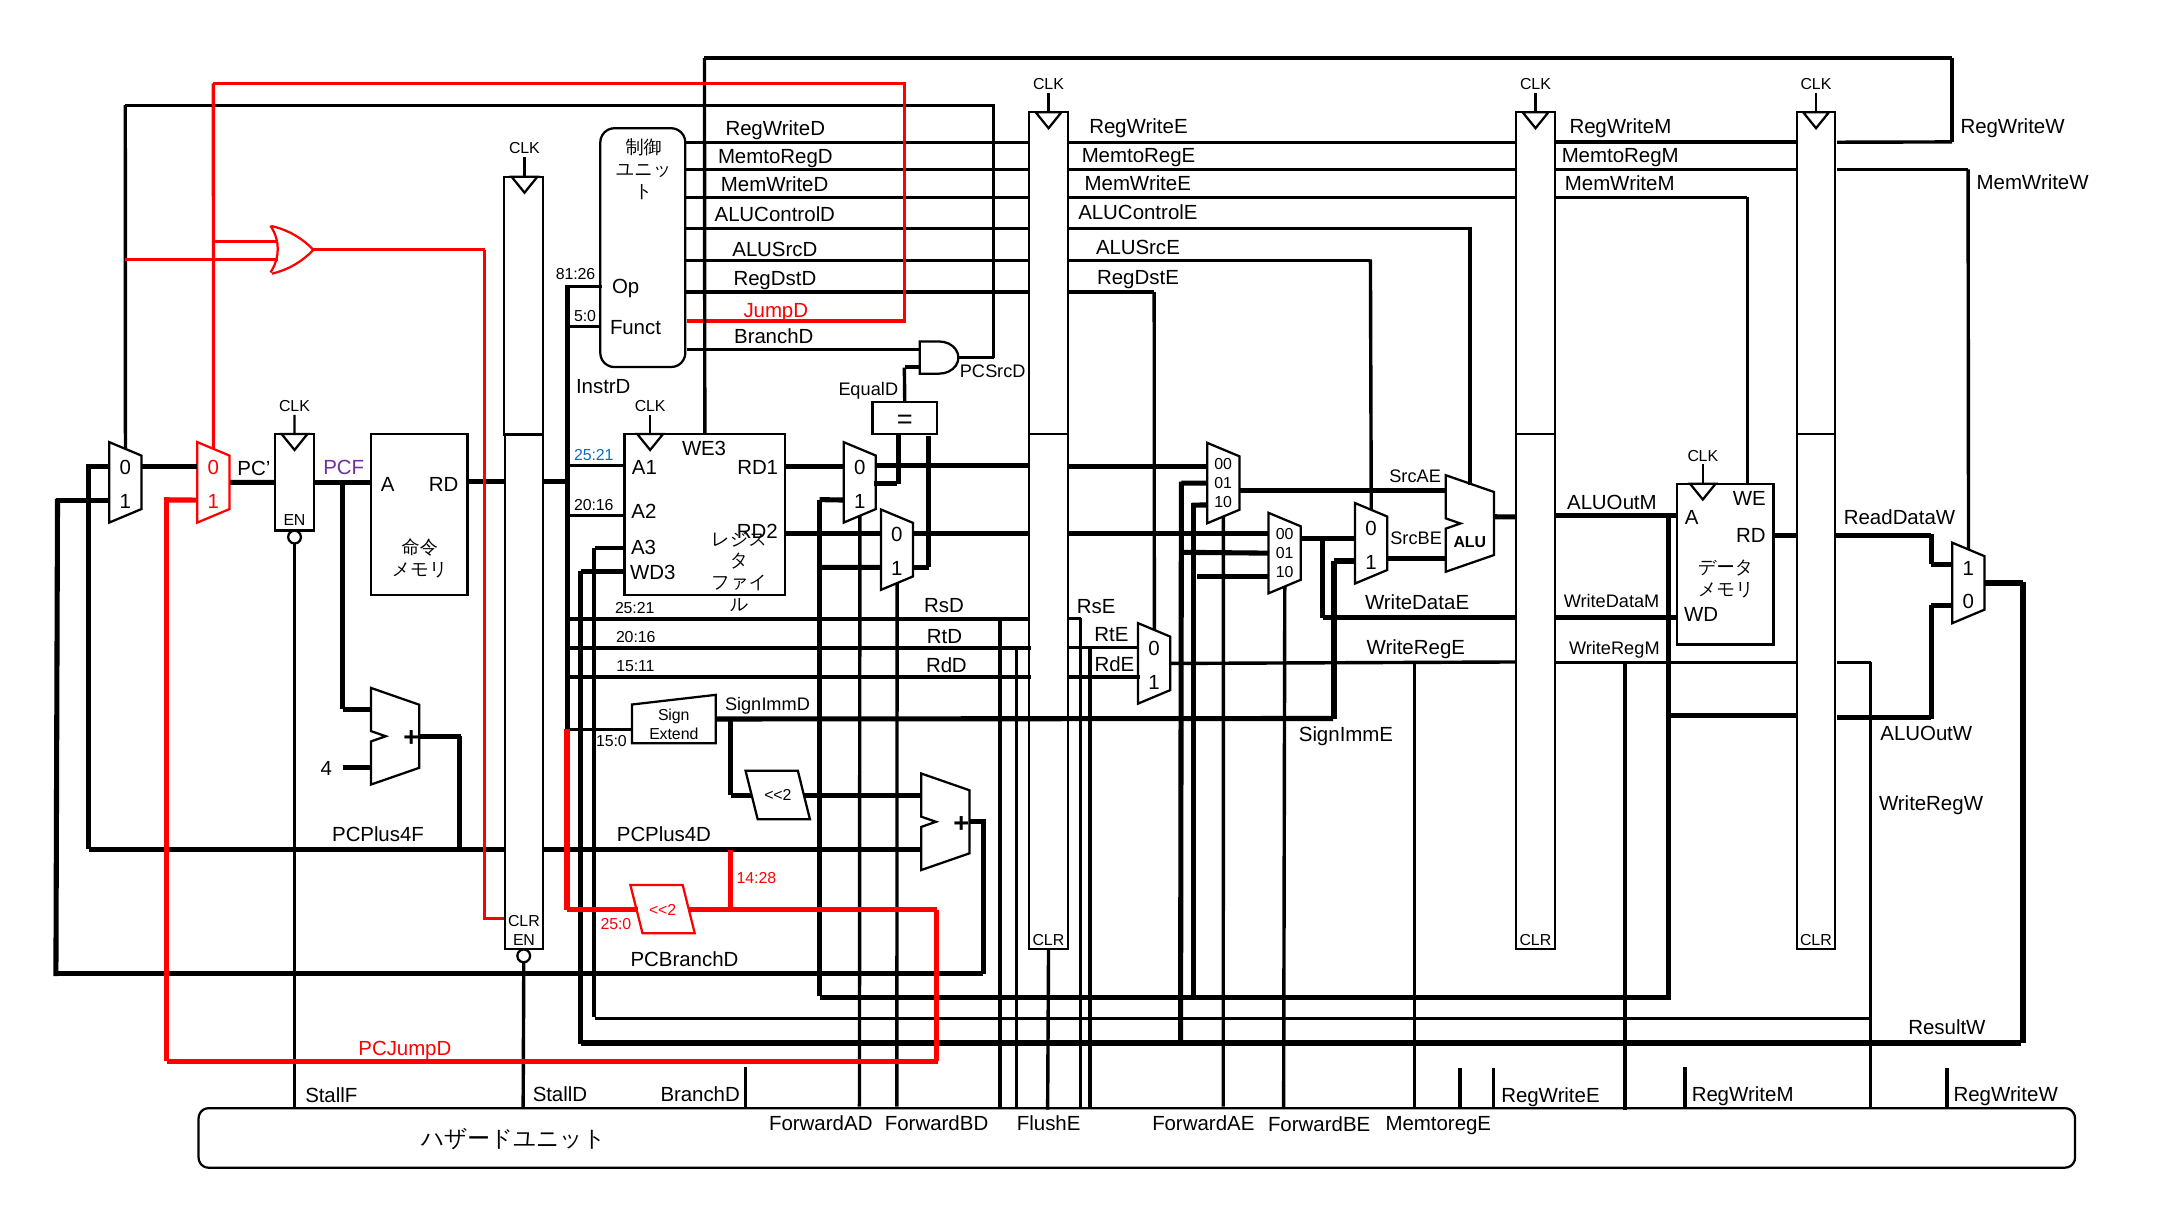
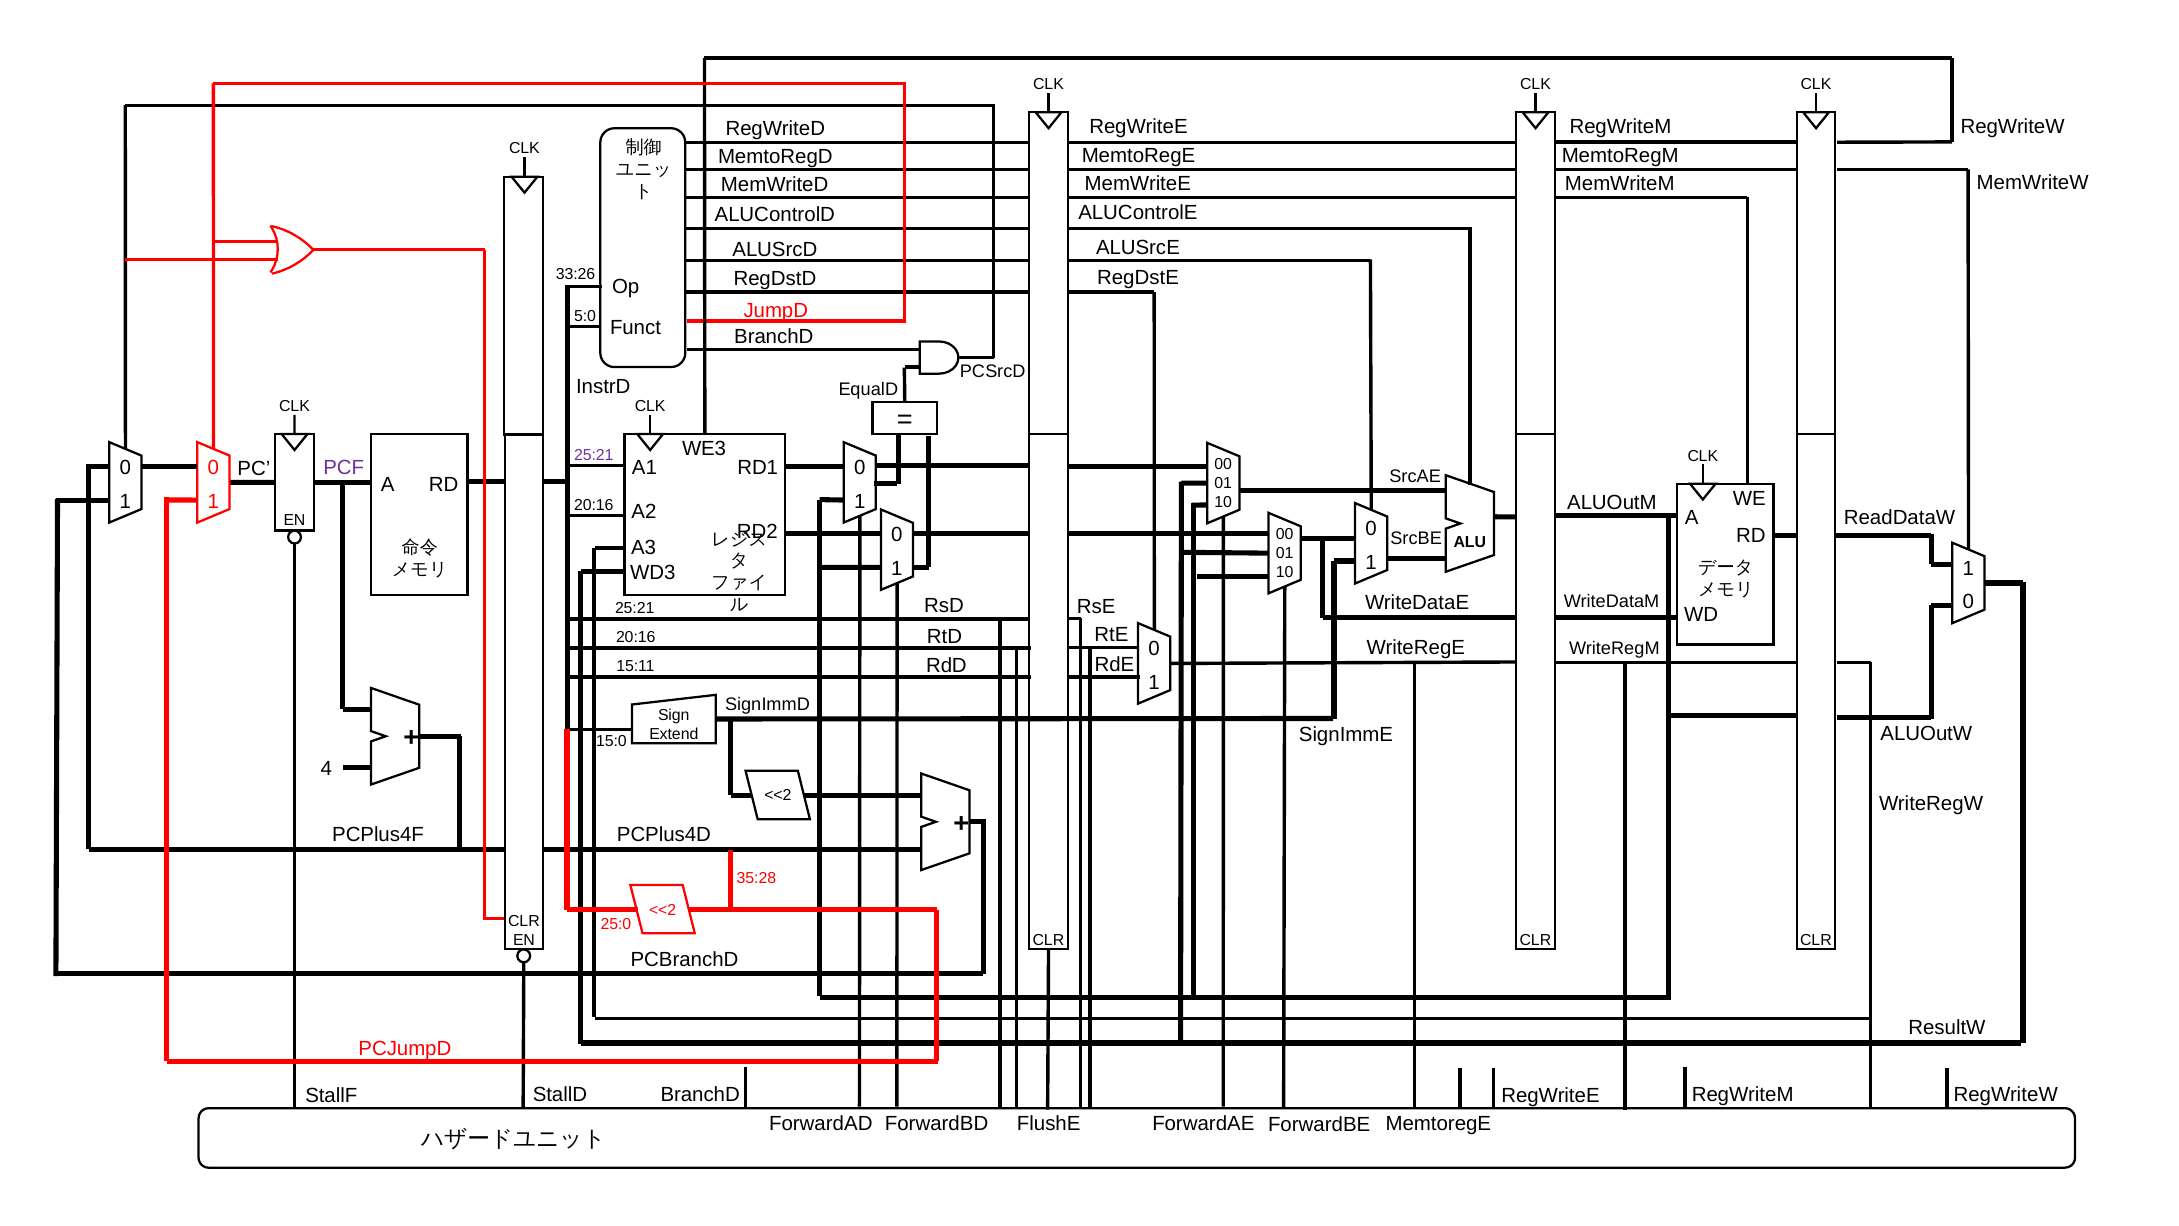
81:26: 81:26 -> 33:26
25:21 at (594, 455) colour: blue -> purple
14:28: 14:28 -> 35:28
